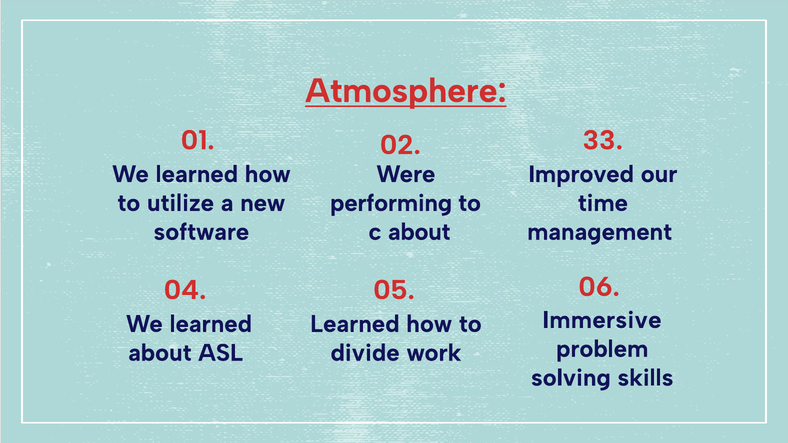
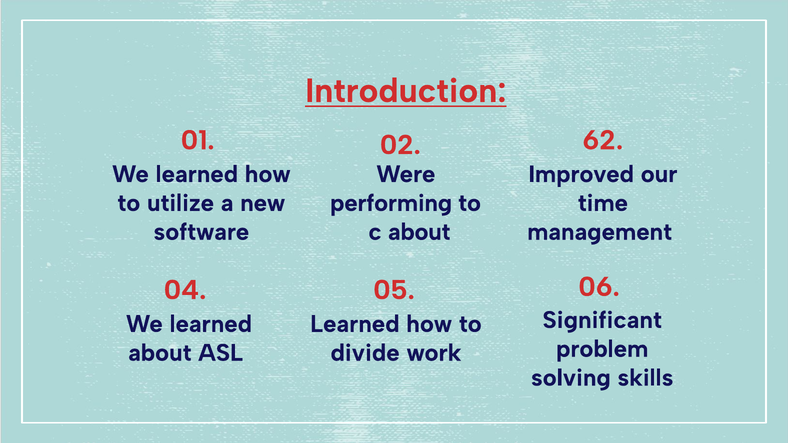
Atmosphere: Atmosphere -> Introduction
33: 33 -> 62
Immersive: Immersive -> Significant
